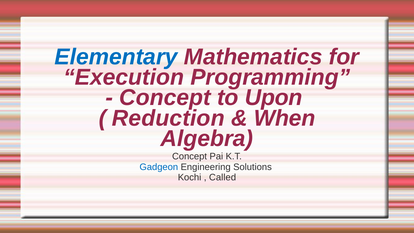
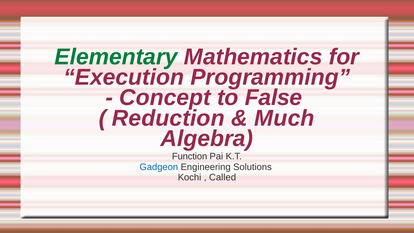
Elementary colour: blue -> green
Upon: Upon -> False
When: When -> Much
Concept at (190, 156): Concept -> Function
